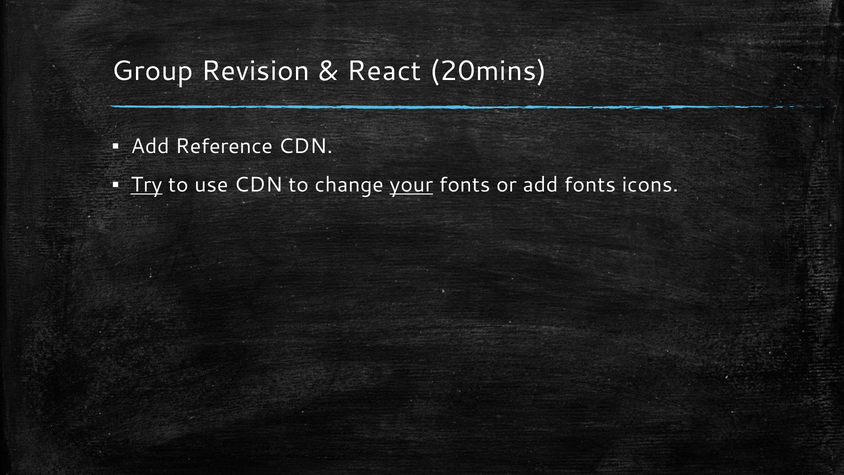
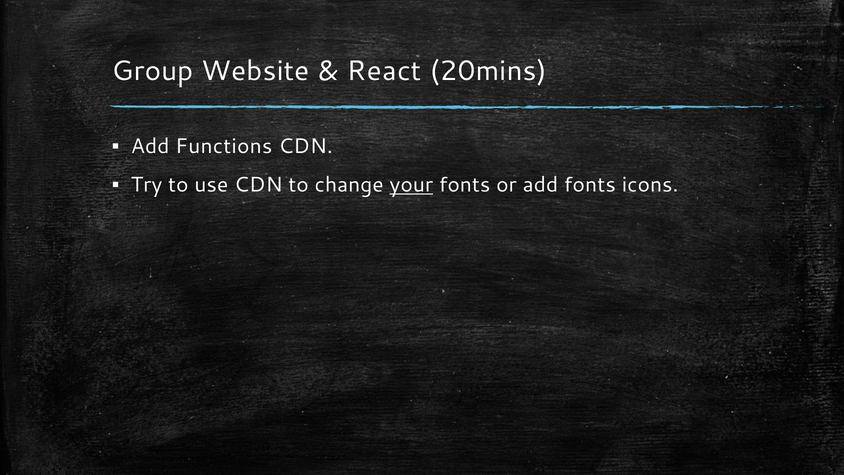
Revision: Revision -> Website
Reference: Reference -> Functions
Try underline: present -> none
